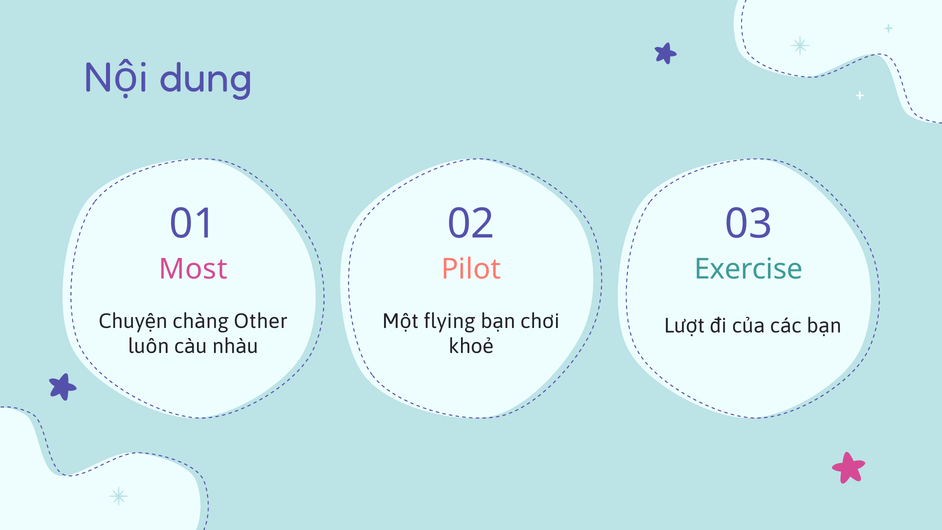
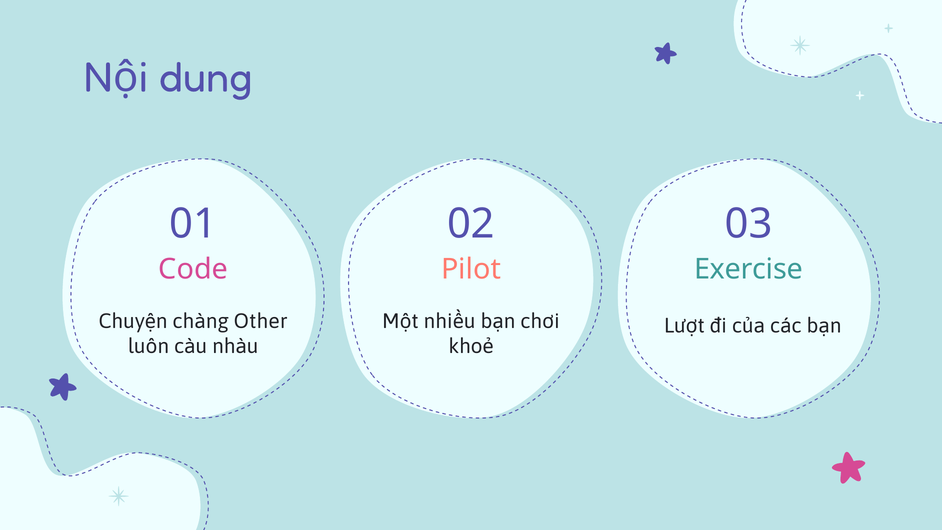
Most: Most -> Code
flying: flying -> nhiều
